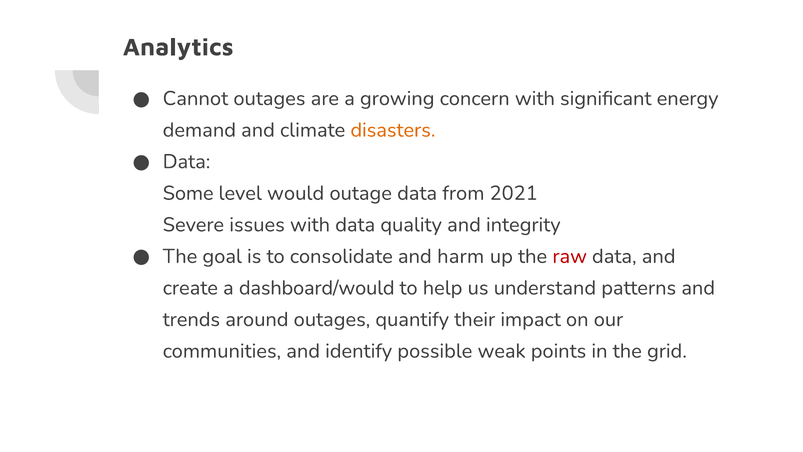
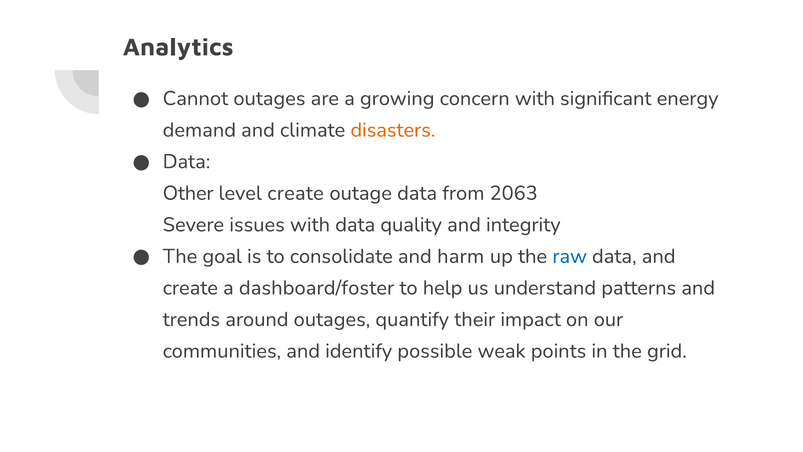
Some: Some -> Other
level would: would -> create
2021: 2021 -> 2063
raw colour: red -> blue
dashboard/would: dashboard/would -> dashboard/foster
